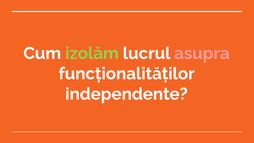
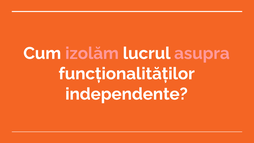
izolăm colour: light green -> pink
